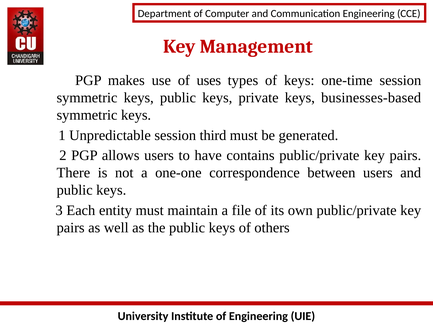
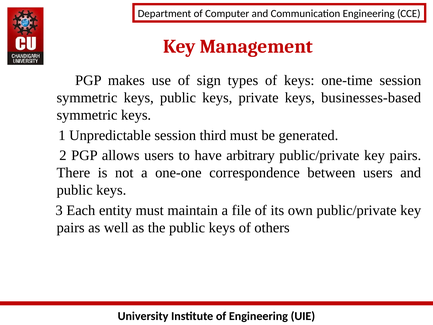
uses: uses -> sign
contains: contains -> arbitrary
